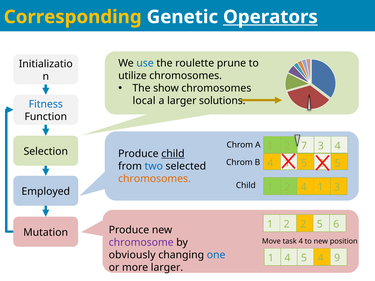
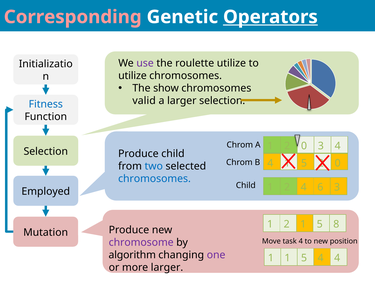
Corresponding colour: yellow -> pink
use colour: blue -> purple
roulette prune: prune -> utilize
local: local -> valid
larger solutions: solutions -> selection
7 at (304, 146): 7 -> 0
child at (173, 154) underline: present -> none
5 at (338, 163): 5 -> 0
chromosomes at (154, 179) colour: orange -> blue
2 4 1: 1 -> 6
2 2: 2 -> 1
6: 6 -> 8
obviously: obviously -> algorithm
one colour: blue -> purple
1 4: 4 -> 1
4 9: 9 -> 4
